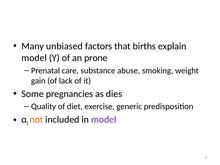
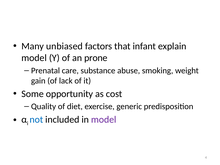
births: births -> infant
pregnancies: pregnancies -> opportunity
dies: dies -> cost
not colour: orange -> blue
